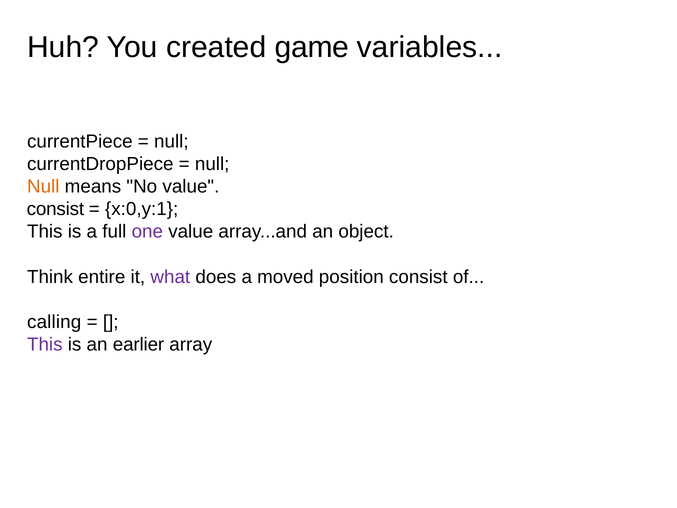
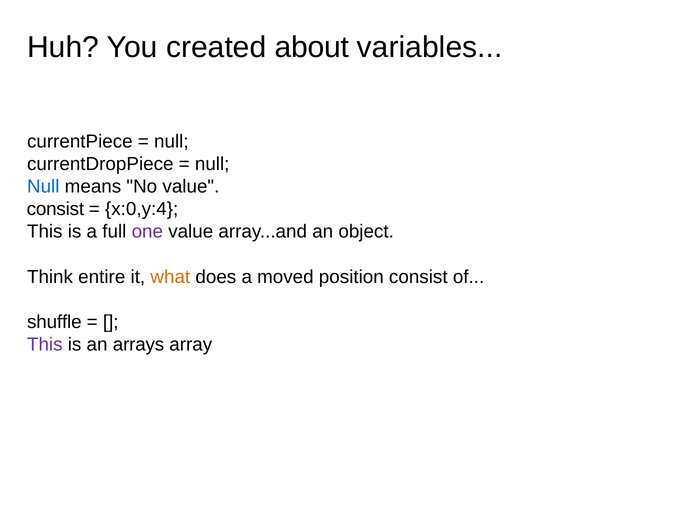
game: game -> about
Null at (43, 186) colour: orange -> blue
x:0,y:1: x:0,y:1 -> x:0,y:4
what colour: purple -> orange
calling: calling -> shuffle
earlier: earlier -> arrays
